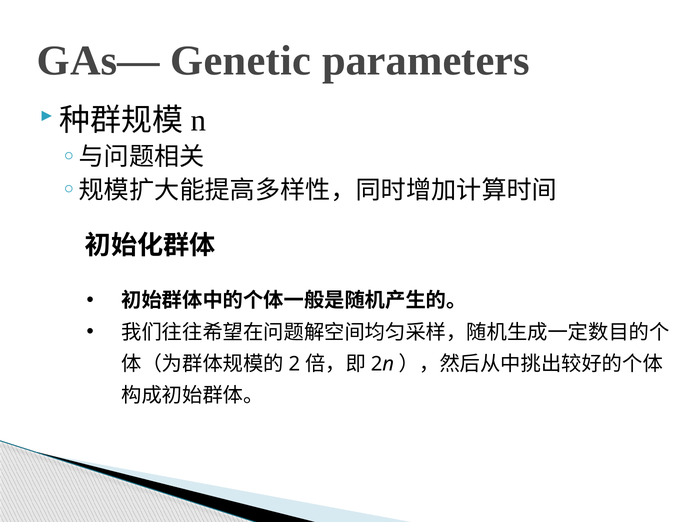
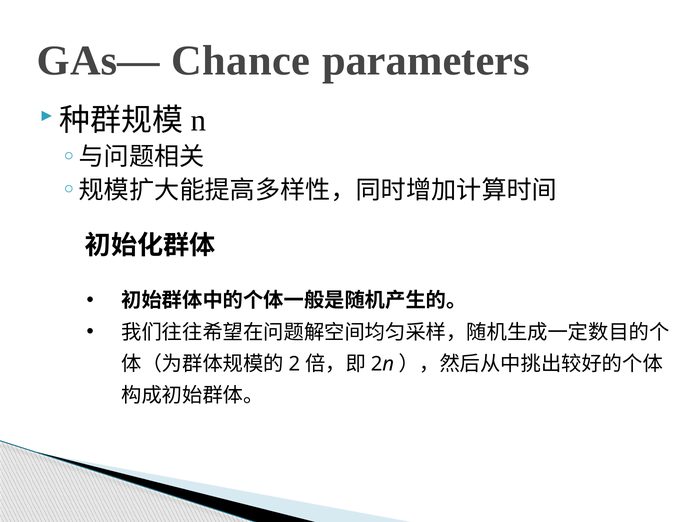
Genetic: Genetic -> Chance
